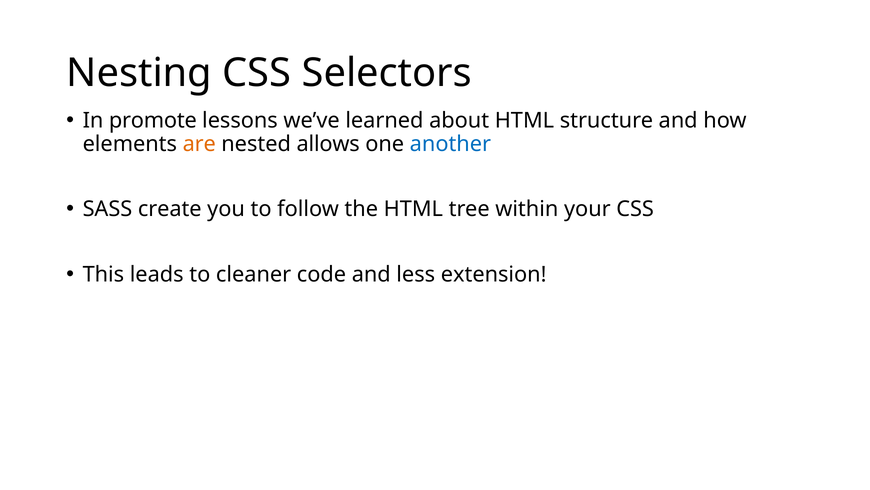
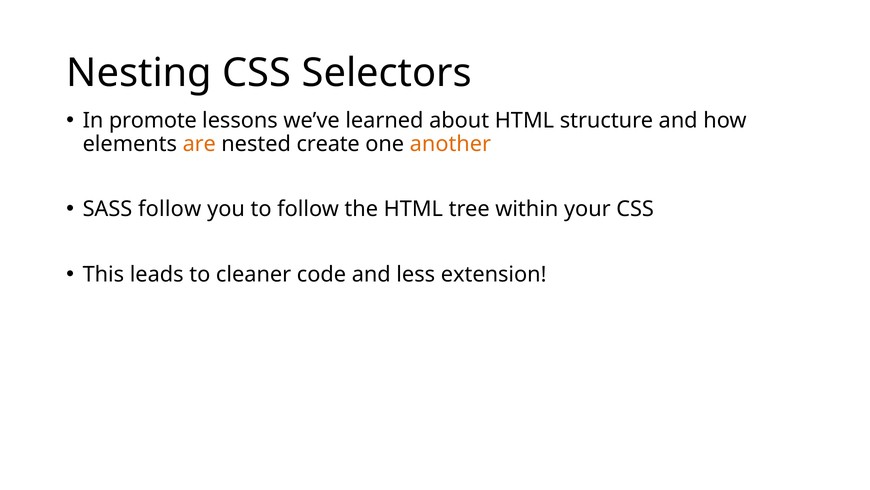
allows: allows -> create
another colour: blue -> orange
SASS create: create -> follow
